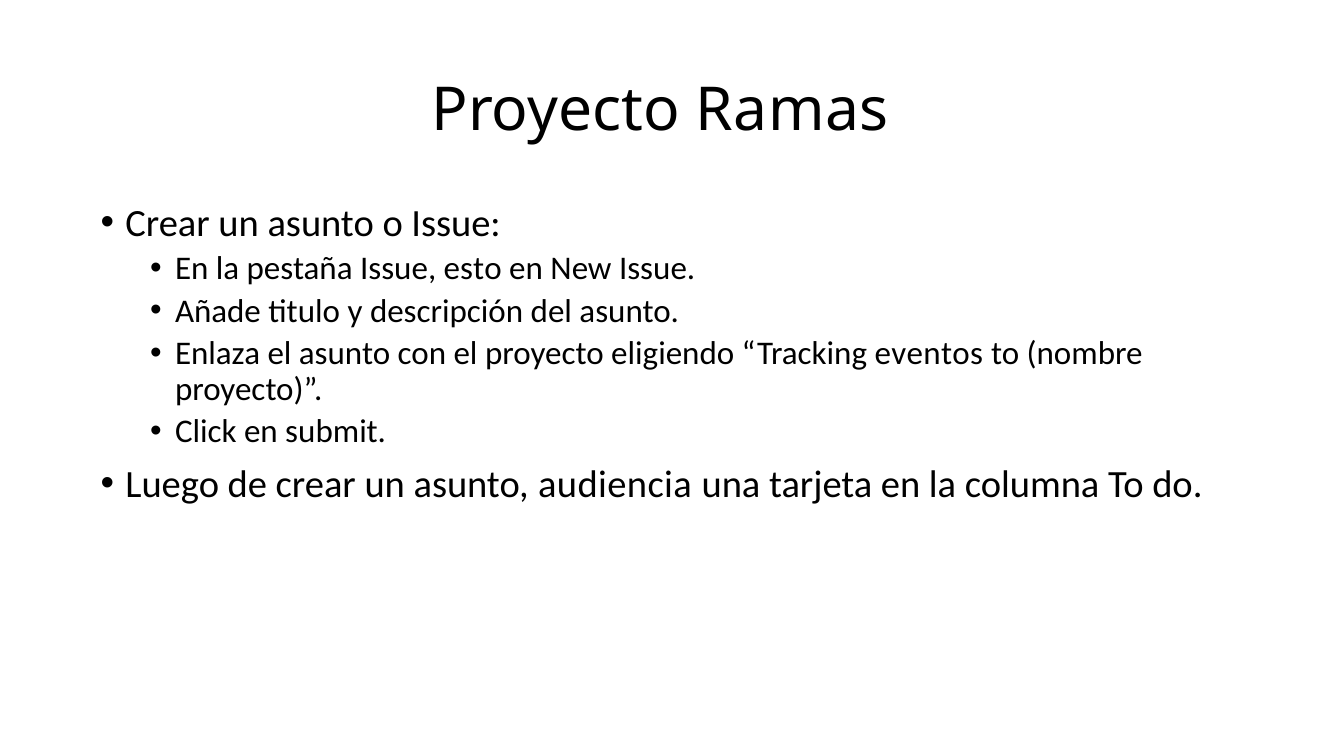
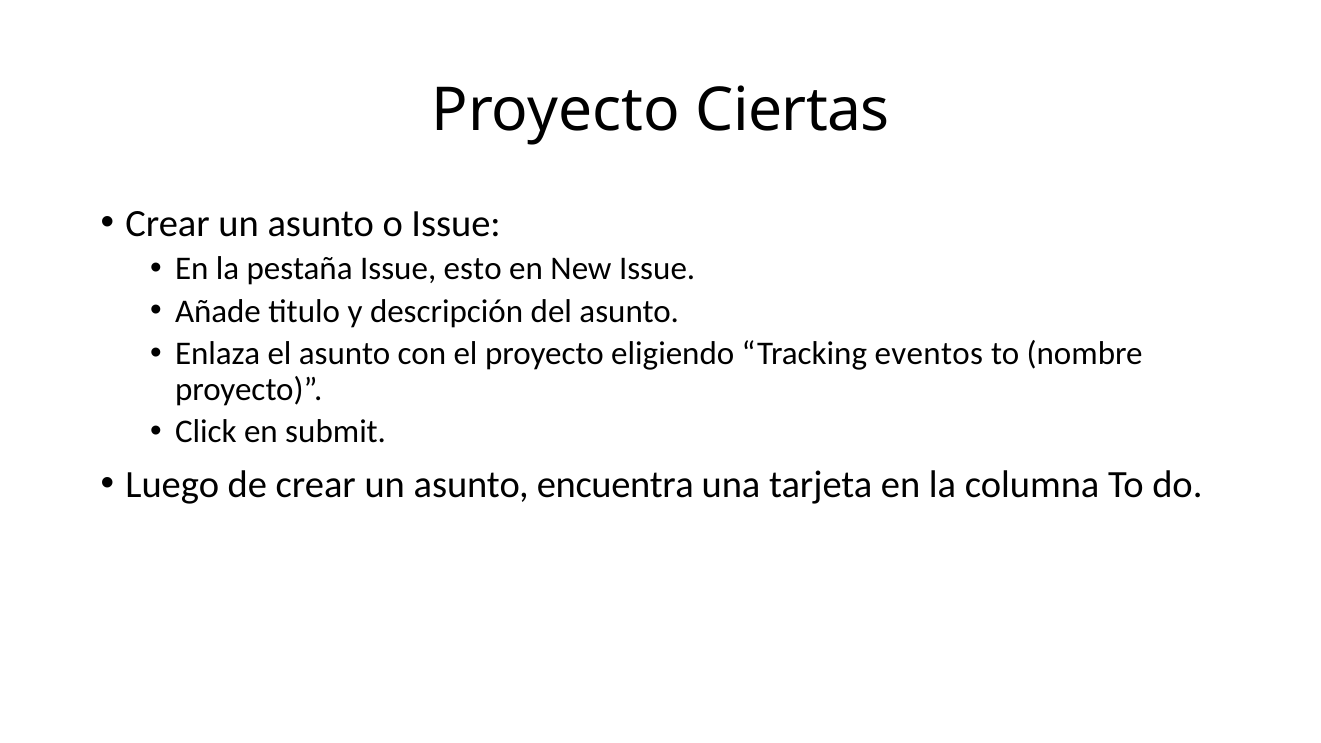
Ramas: Ramas -> Ciertas
audiencia: audiencia -> encuentra
